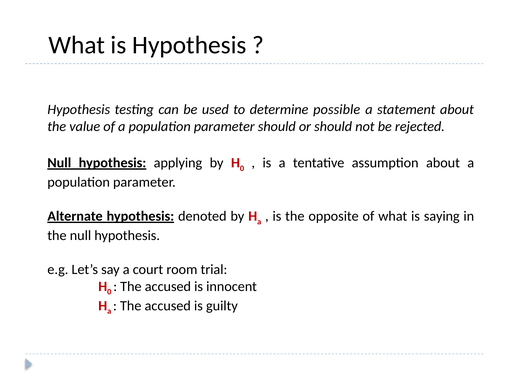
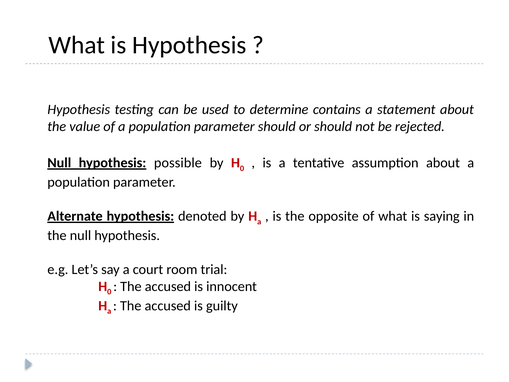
possible: possible -> contains
applying: applying -> possible
